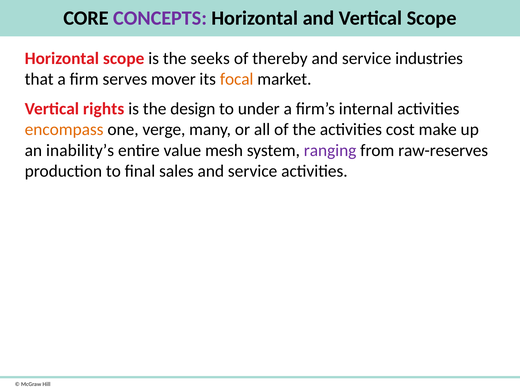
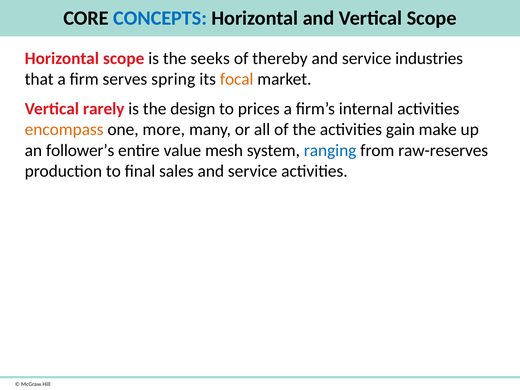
CONCEPTS colour: purple -> blue
mover: mover -> spring
rights: rights -> rarely
under: under -> prices
verge: verge -> more
cost: cost -> gain
inability’s: inability’s -> follower’s
ranging colour: purple -> blue
